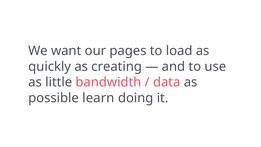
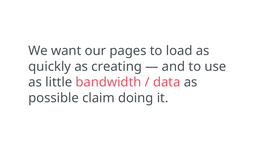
learn: learn -> claim
